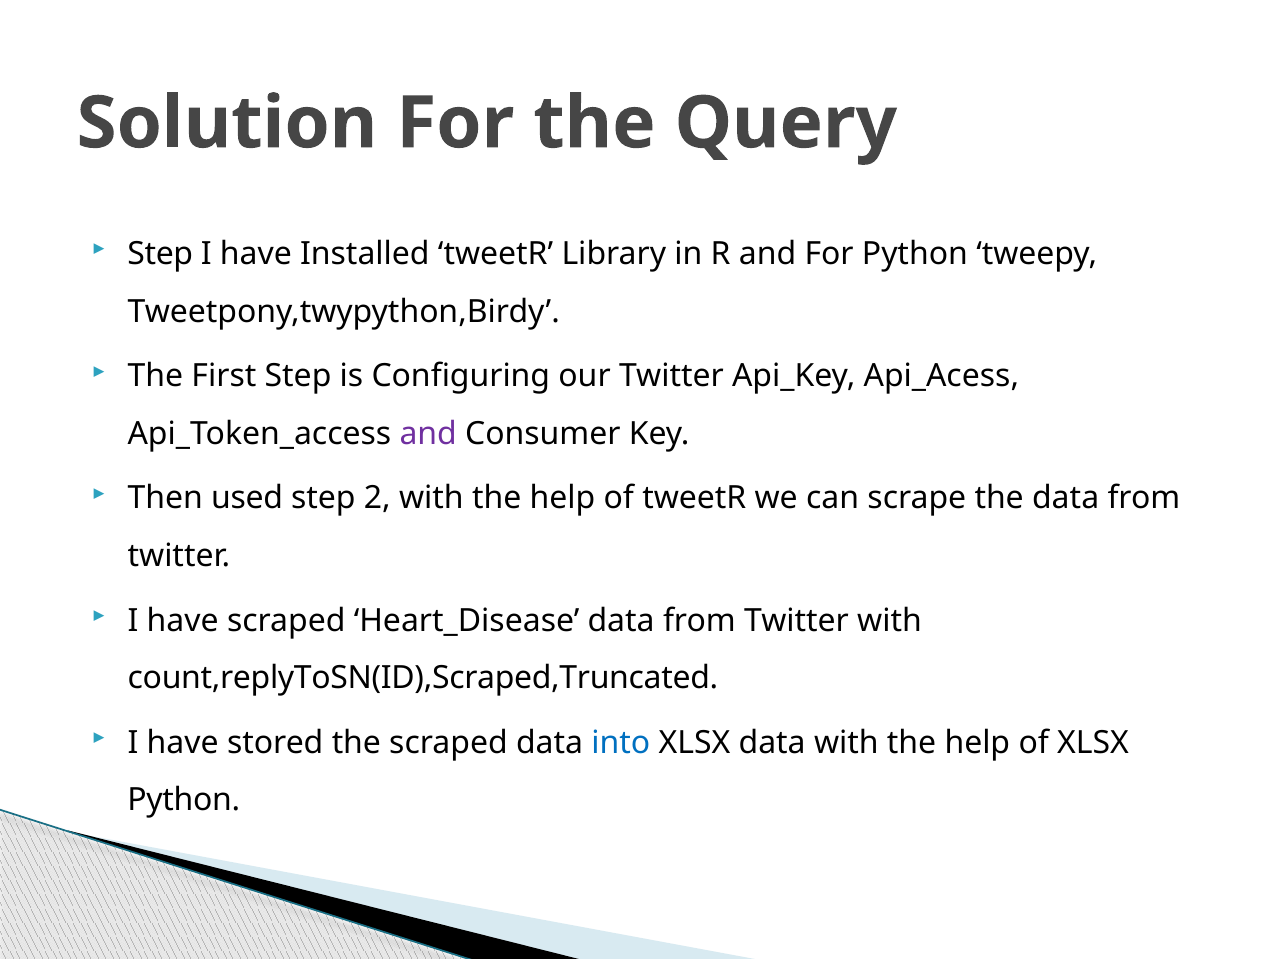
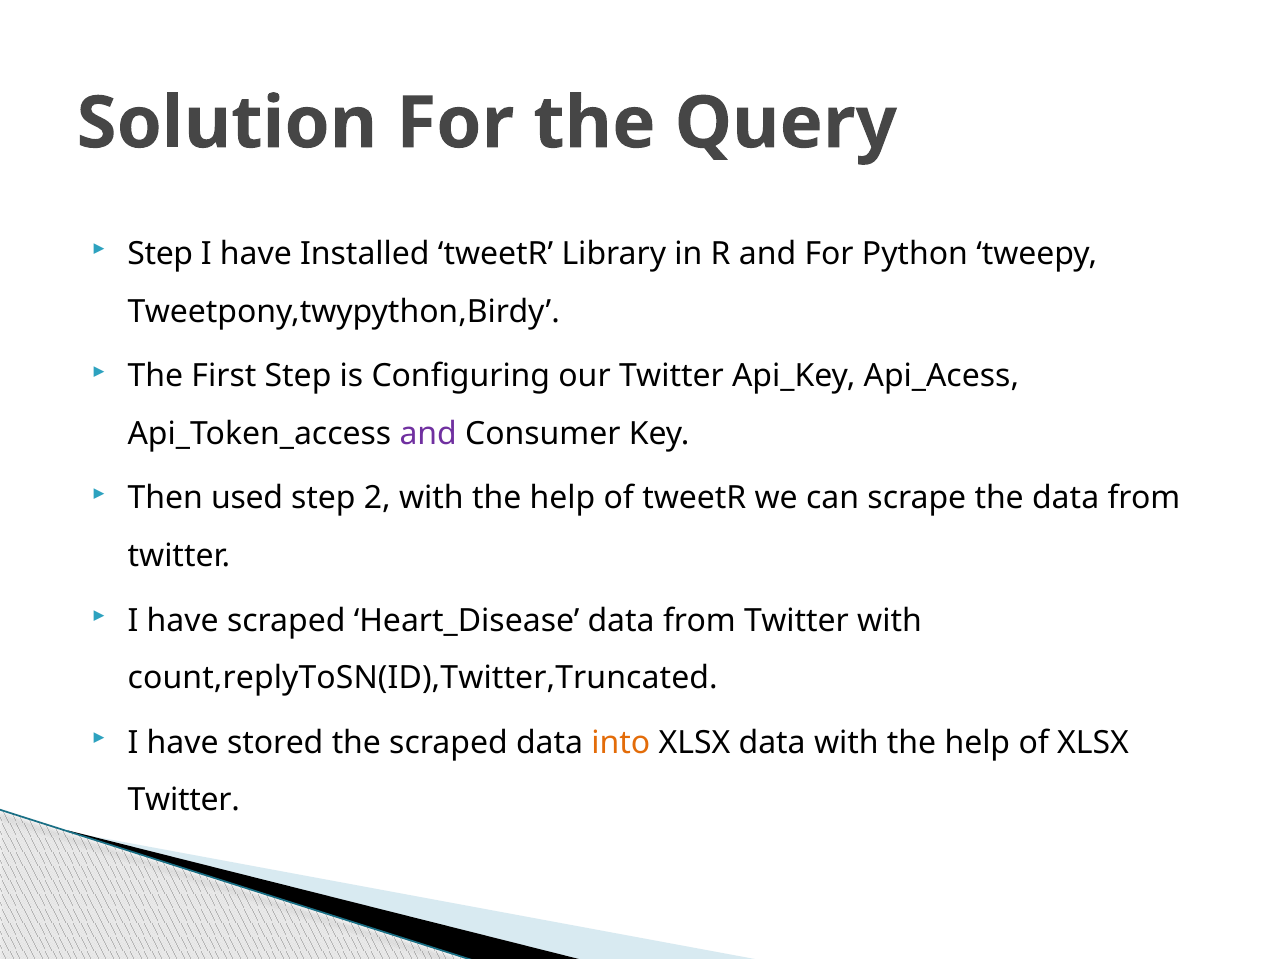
count,replyToSN(ID),Scraped,Truncated: count,replyToSN(ID),Scraped,Truncated -> count,replyToSN(ID),Twitter,Truncated
into colour: blue -> orange
Python at (184, 801): Python -> Twitter
